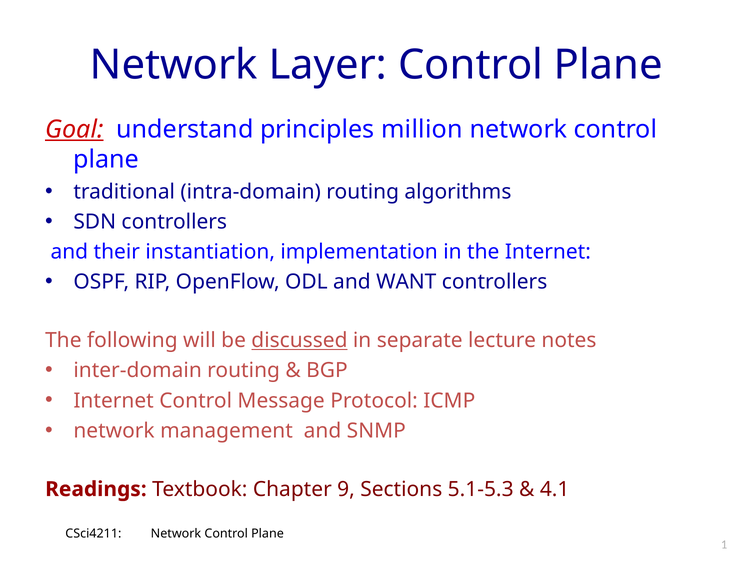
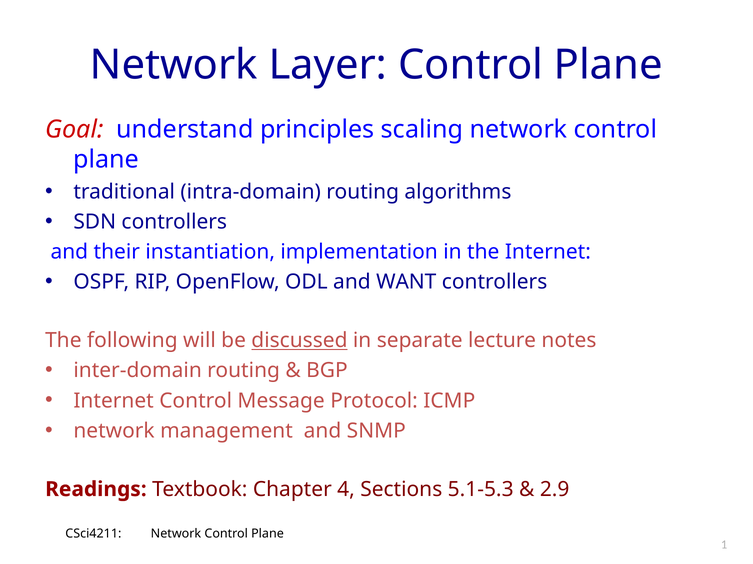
Goal underline: present -> none
million: million -> scaling
9: 9 -> 4
4.1: 4.1 -> 2.9
